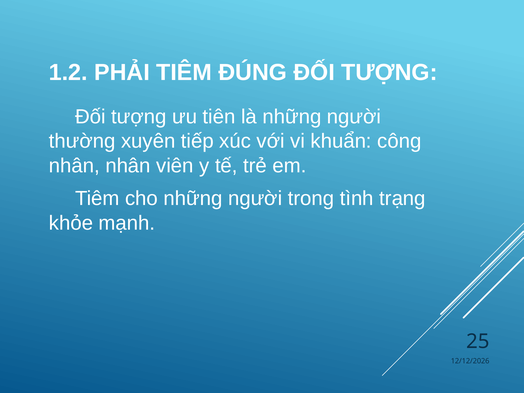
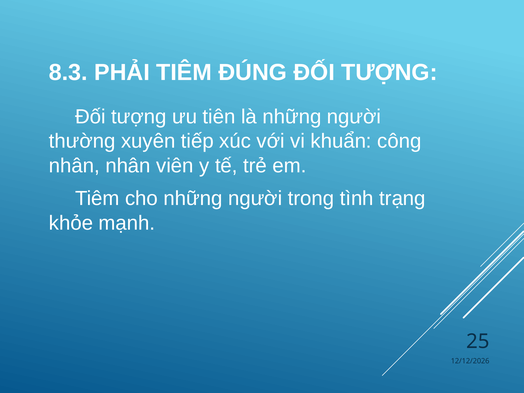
1.2: 1.2 -> 8.3
